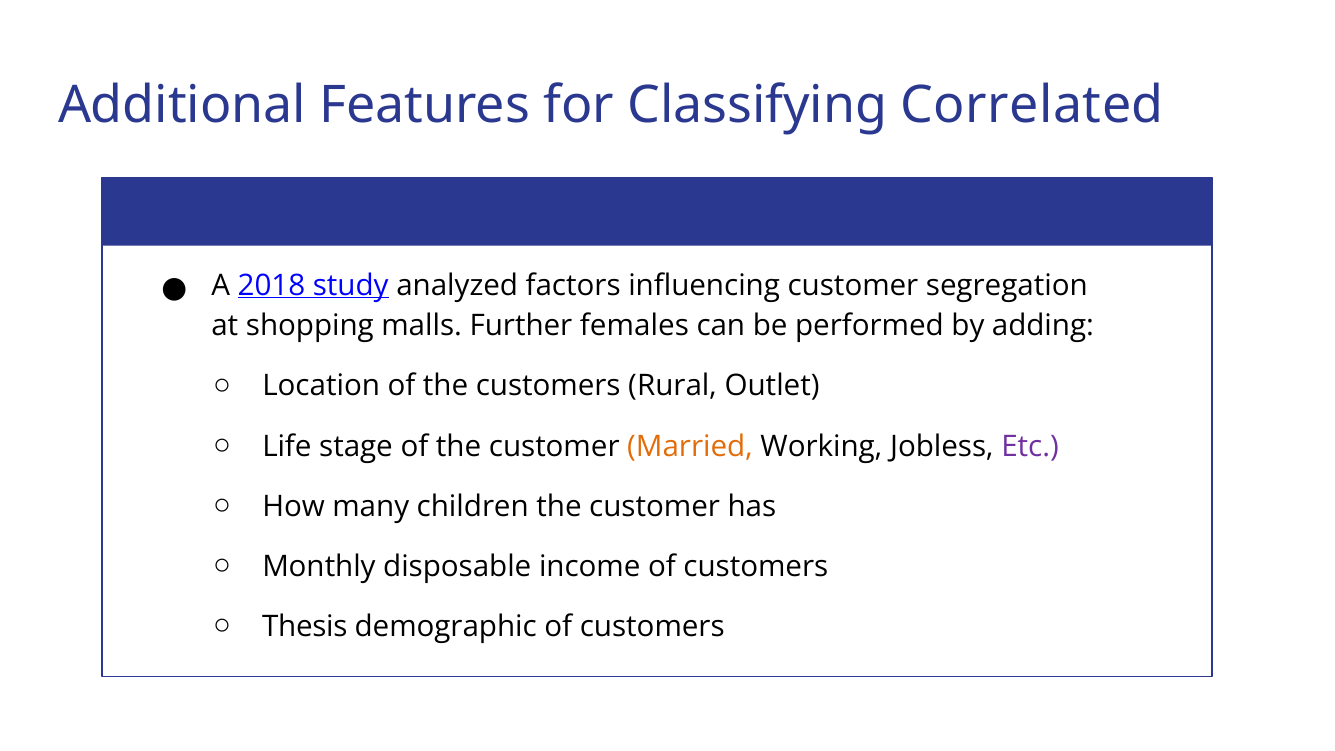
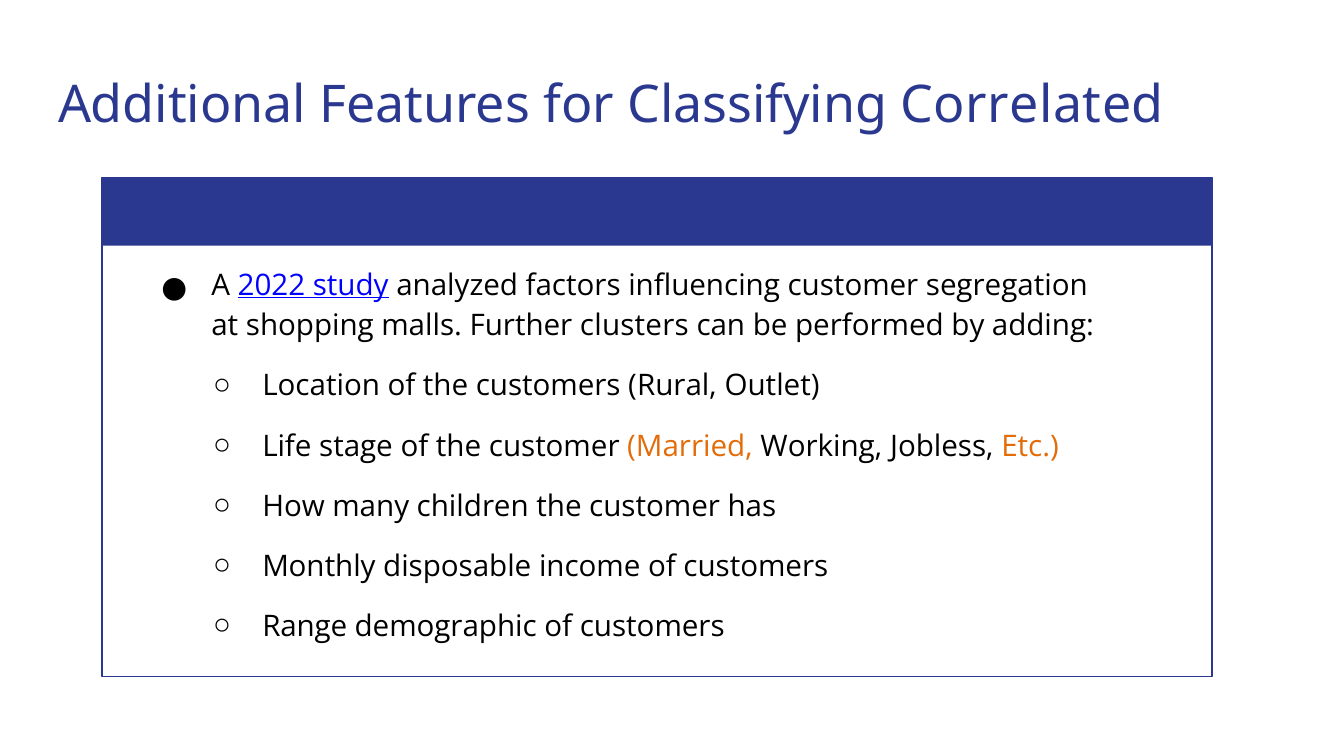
2018: 2018 -> 2022
females: females -> clusters
Etc colour: purple -> orange
Thesis: Thesis -> Range
